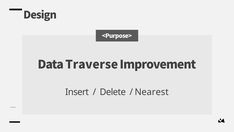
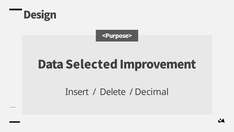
Traverse: Traverse -> Selected
Nearest: Nearest -> Decimal
